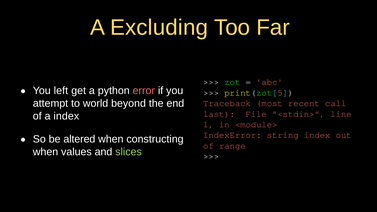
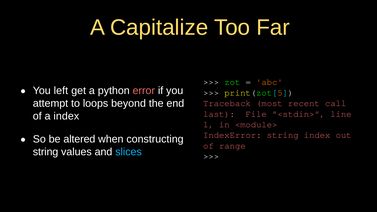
Excluding: Excluding -> Capitalize
world: world -> loops
when at (45, 152): when -> string
slices colour: light green -> light blue
